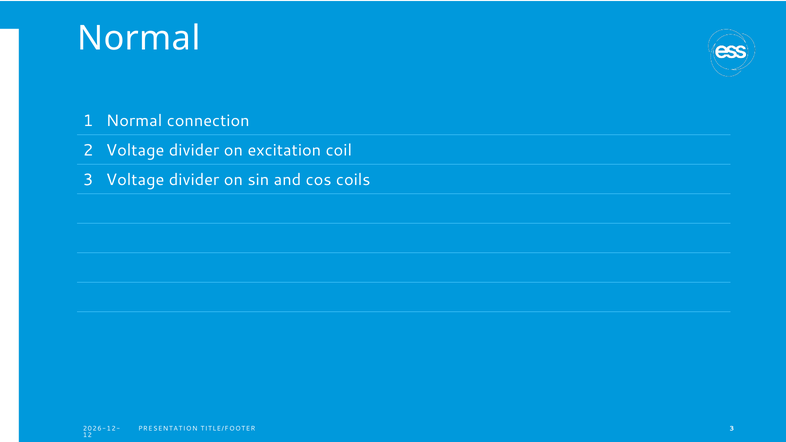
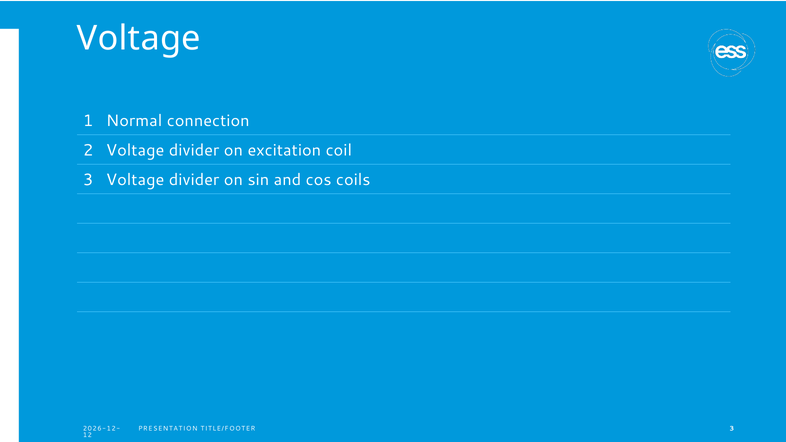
Normal at (139, 38): Normal -> Voltage
